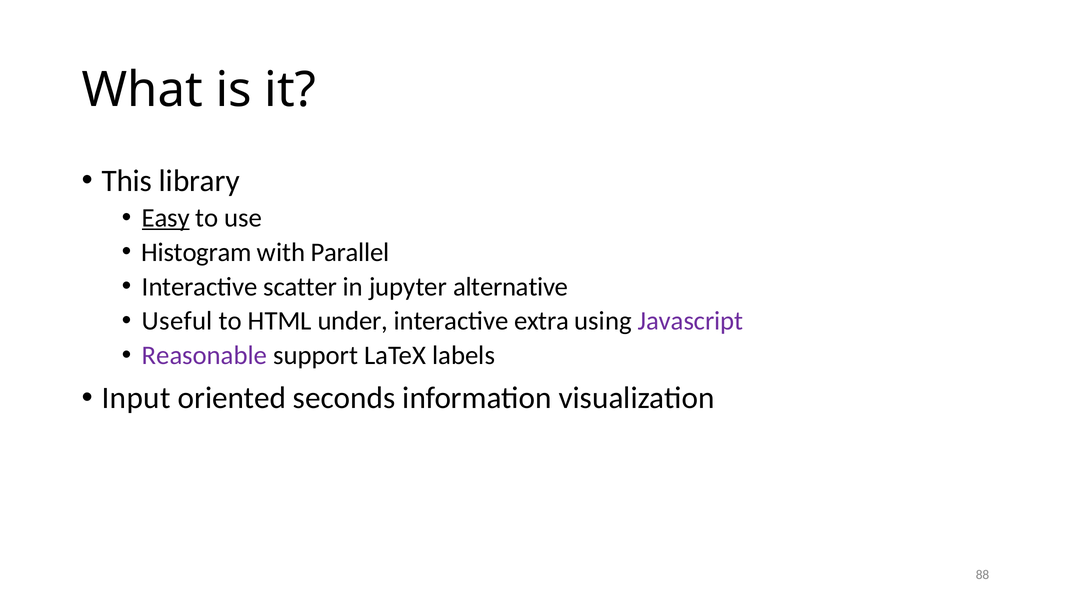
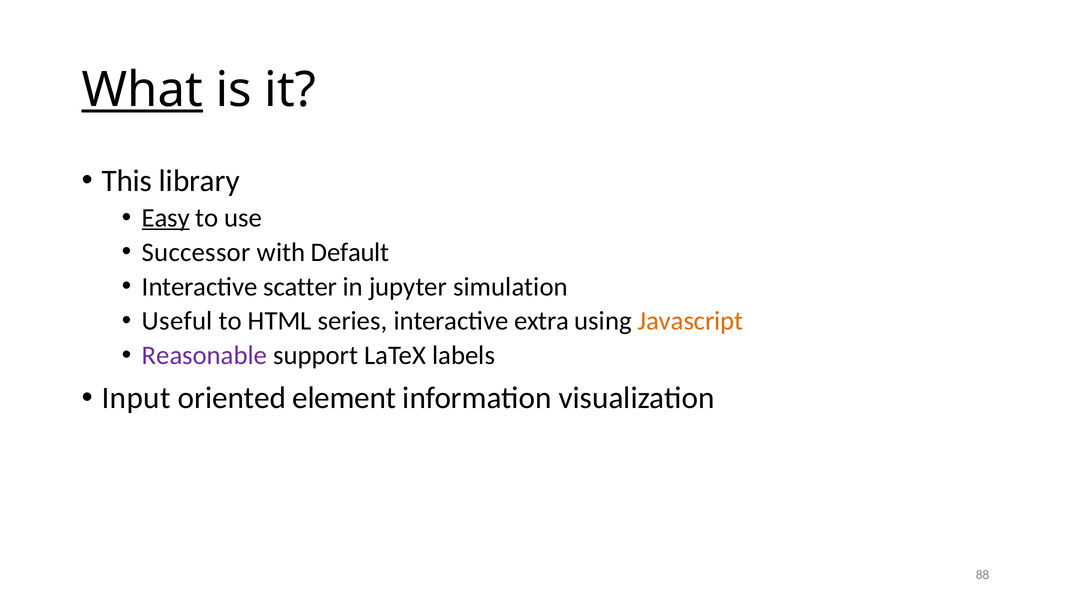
What underline: none -> present
Histogram: Histogram -> Successor
Parallel: Parallel -> Default
alternative: alternative -> simulation
under: under -> series
Javascript colour: purple -> orange
seconds: seconds -> element
